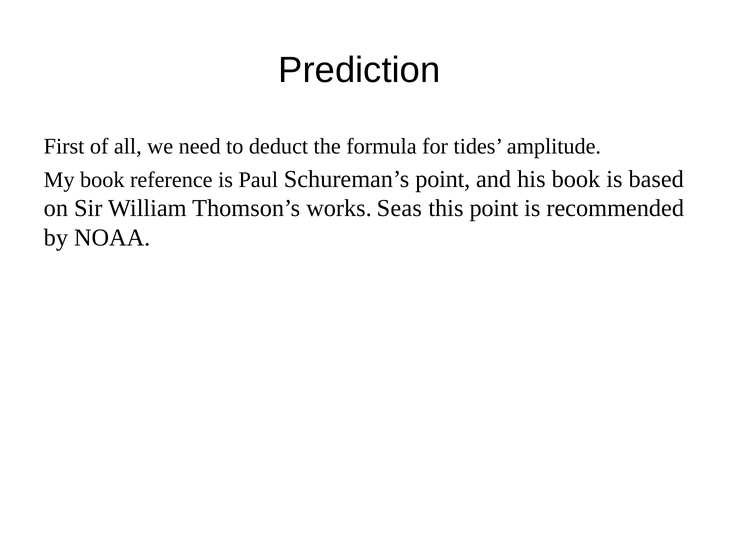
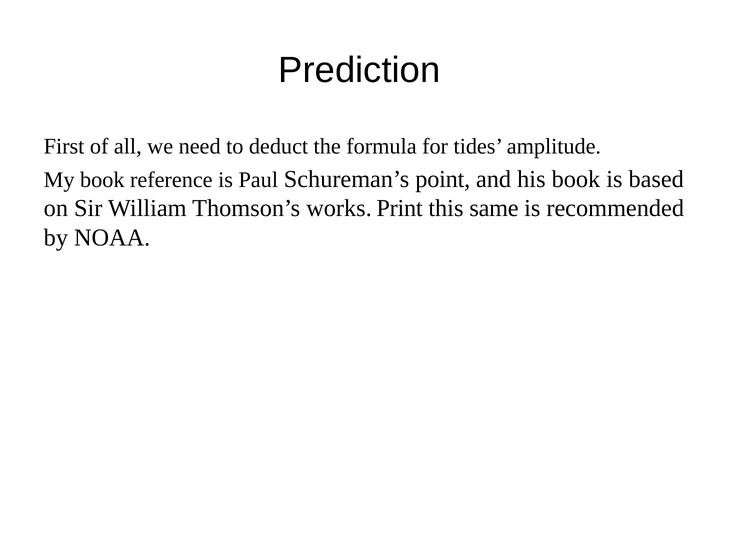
Seas: Seas -> Print
this point: point -> same
